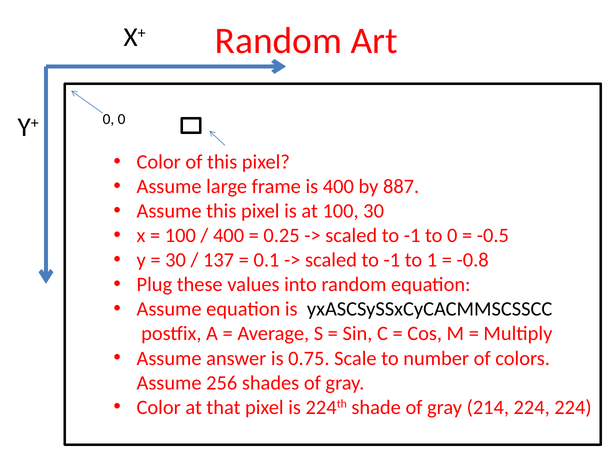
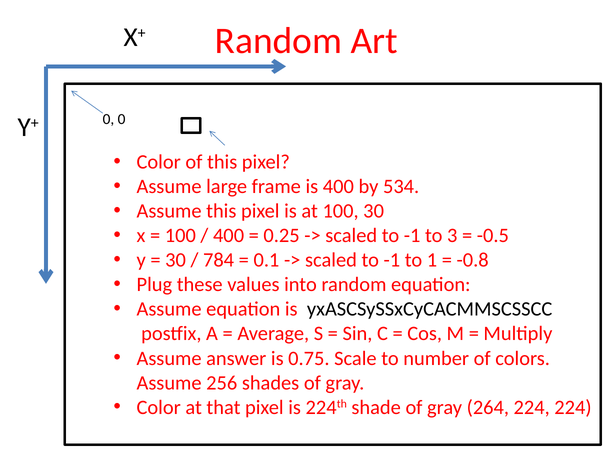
887: 887 -> 534
to 0: 0 -> 3
137: 137 -> 784
214: 214 -> 264
